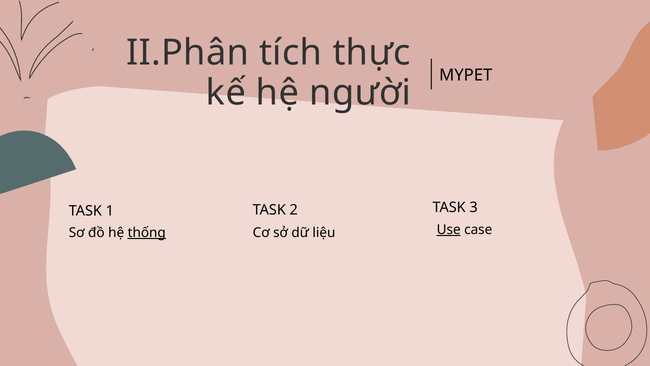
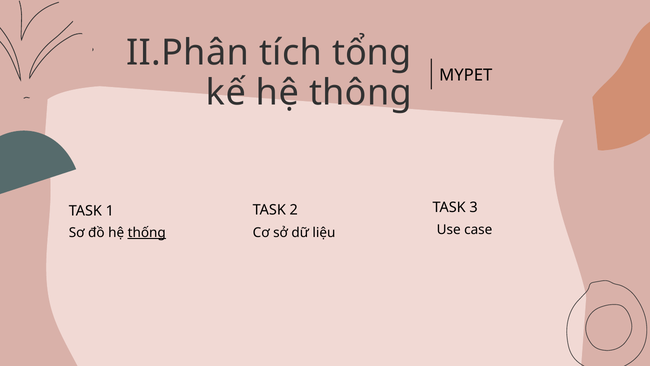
thực: thực -> tổng
người: người -> thông
Use underline: present -> none
